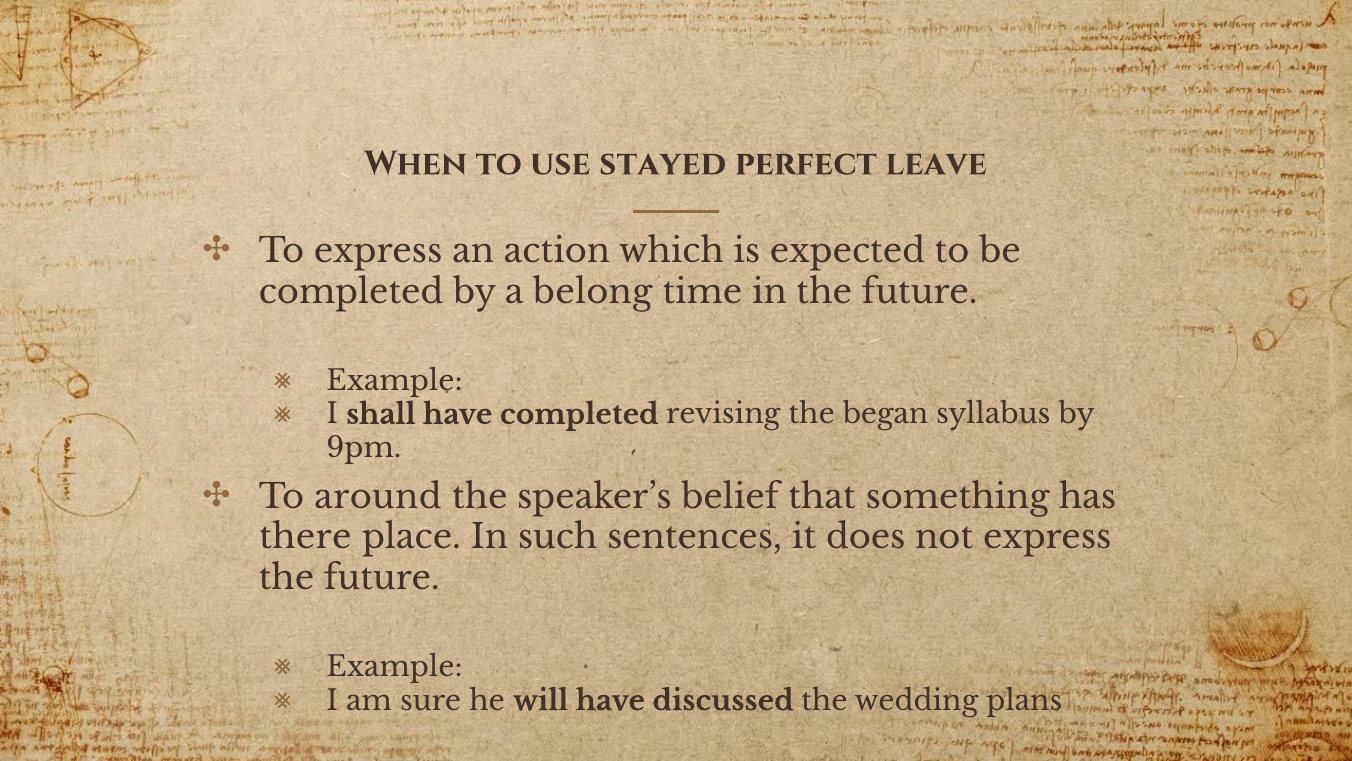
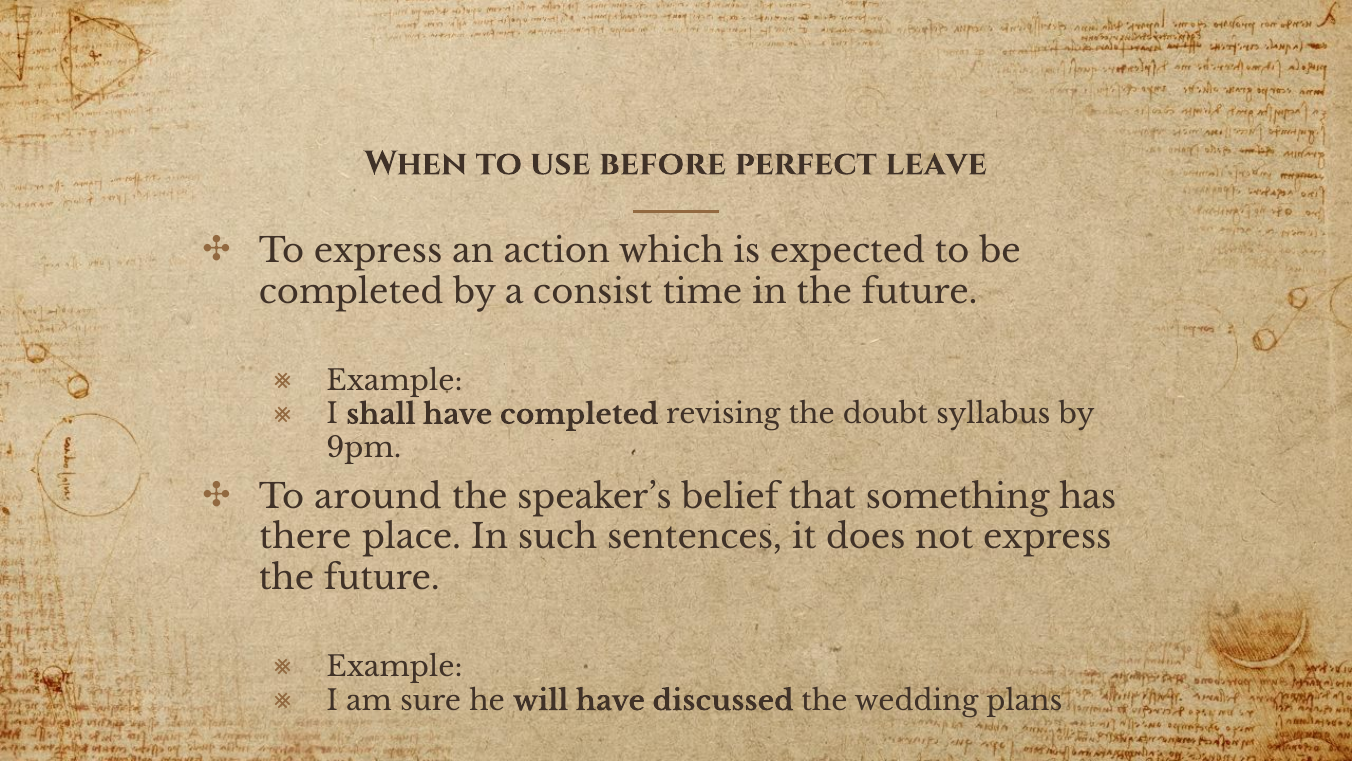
stayed: stayed -> before
belong: belong -> consist
began: began -> doubt
